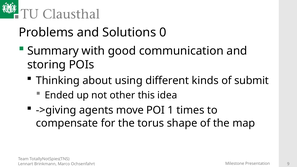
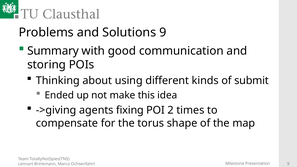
Solutions 0: 0 -> 9
other: other -> make
move: move -> fixing
1: 1 -> 2
